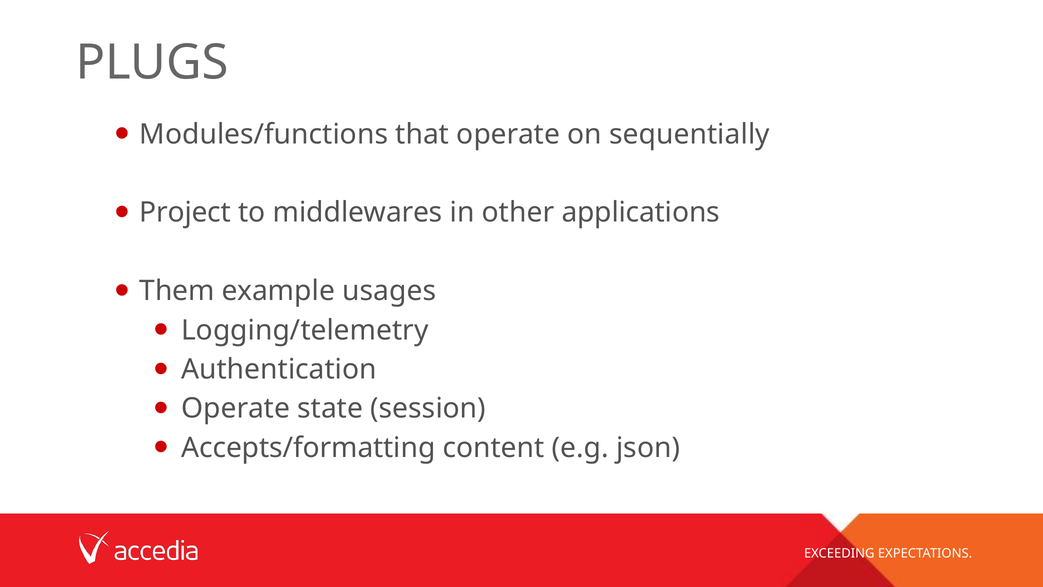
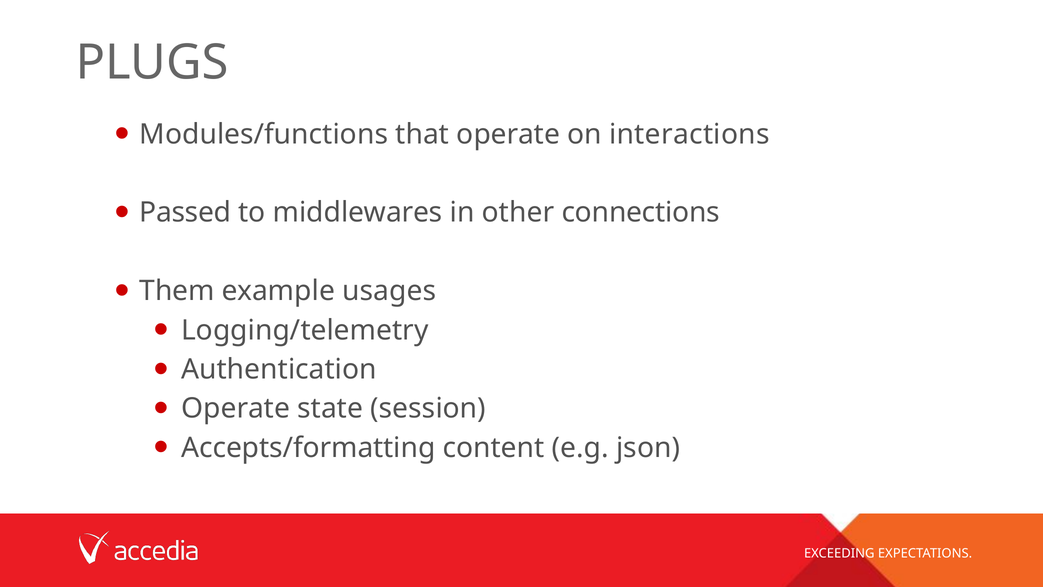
sequentially: sequentially -> interactions
Project: Project -> Passed
applications: applications -> connections
